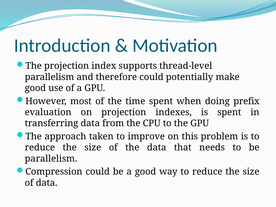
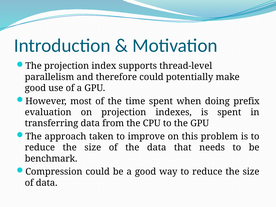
parallelism at (51, 159): parallelism -> benchmark
